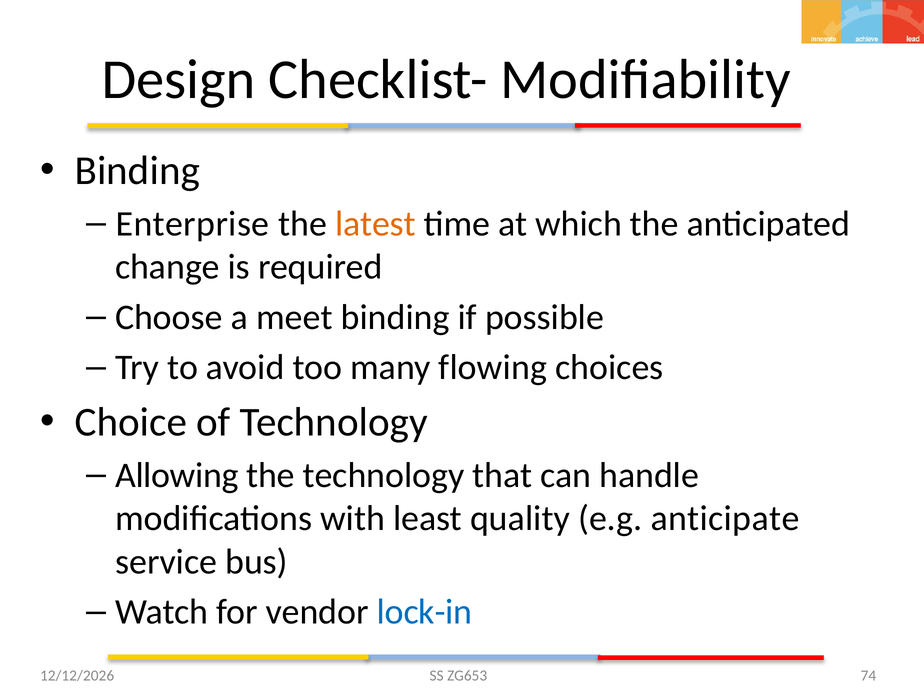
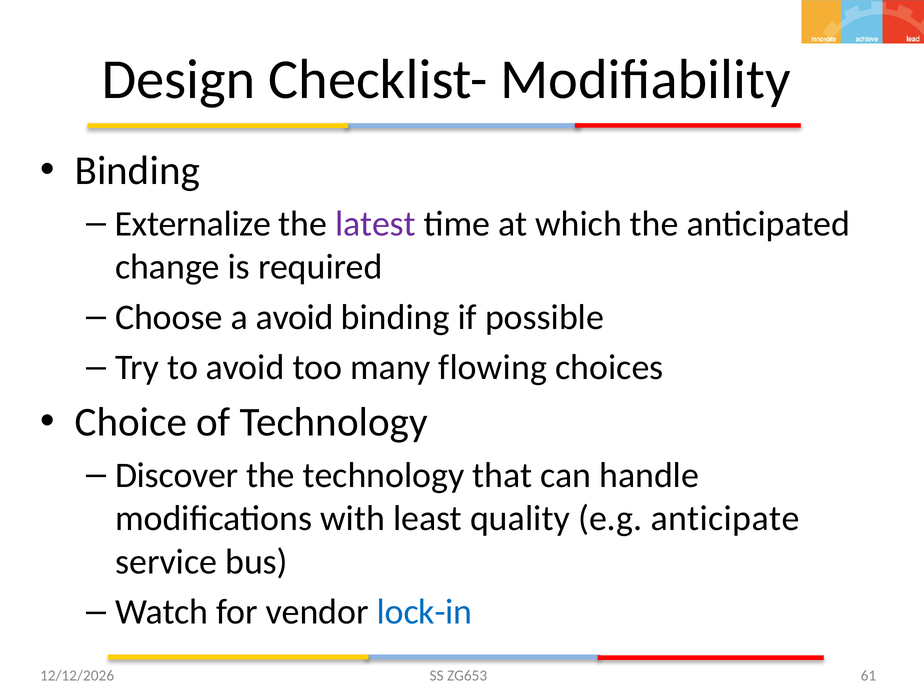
Enterprise: Enterprise -> Externalize
latest colour: orange -> purple
a meet: meet -> avoid
Allowing: Allowing -> Discover
74: 74 -> 61
